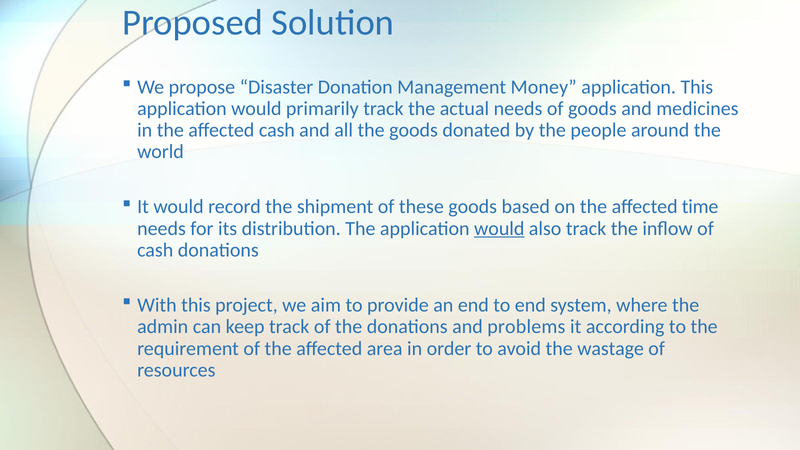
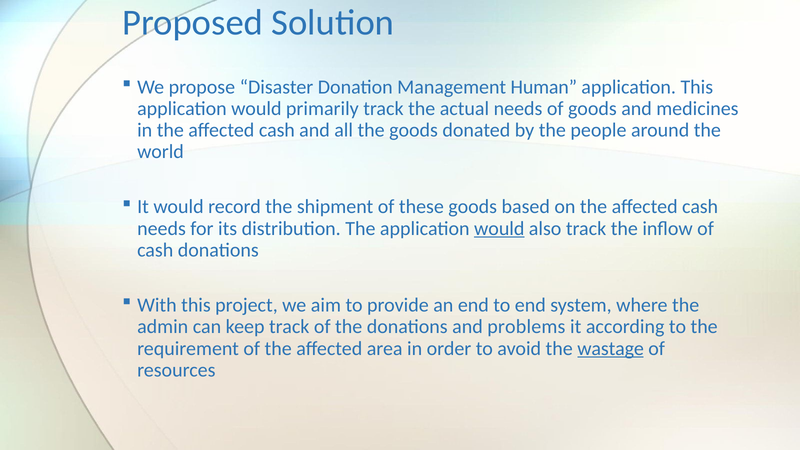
Money: Money -> Human
on the affected time: time -> cash
wastage underline: none -> present
